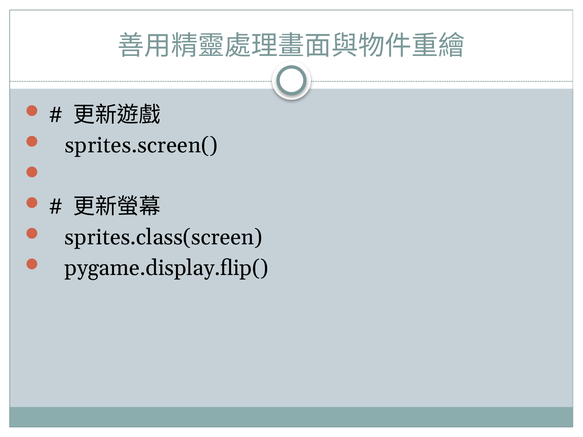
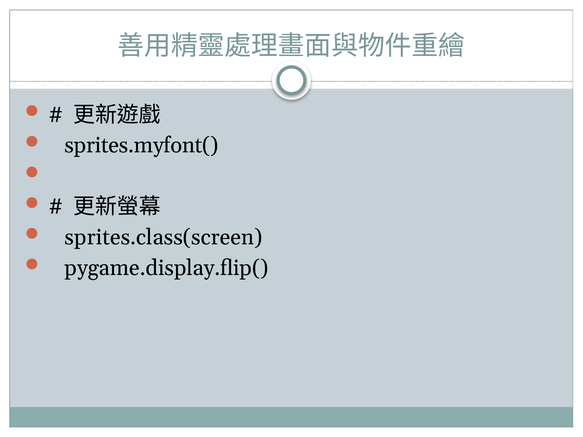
sprites.screen(: sprites.screen( -> sprites.myfont(
